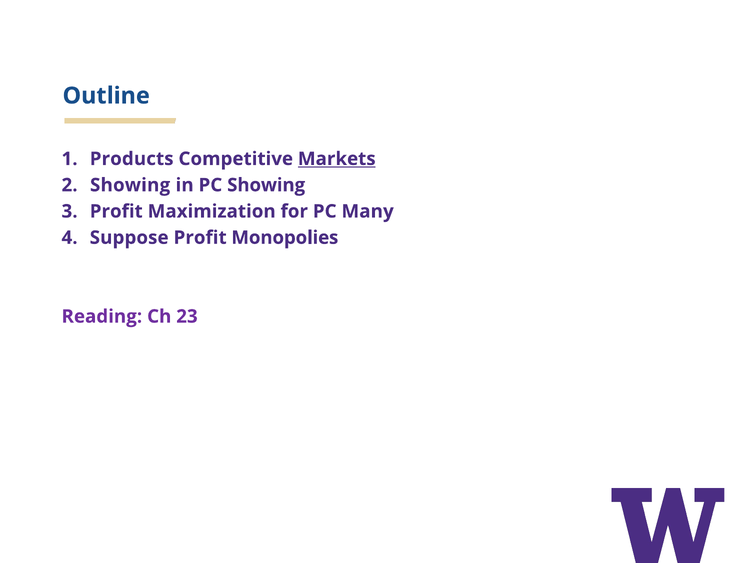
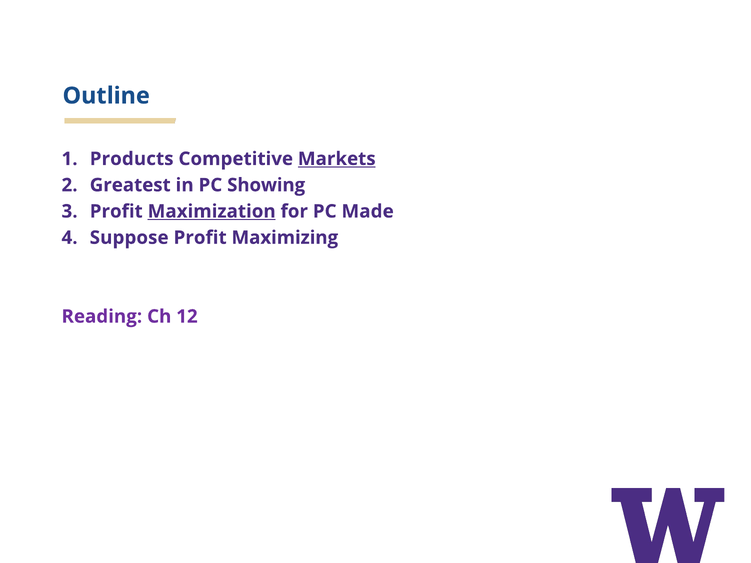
Showing at (130, 185): Showing -> Greatest
Maximization underline: none -> present
Many: Many -> Made
Monopolies: Monopolies -> Maximizing
23: 23 -> 12
